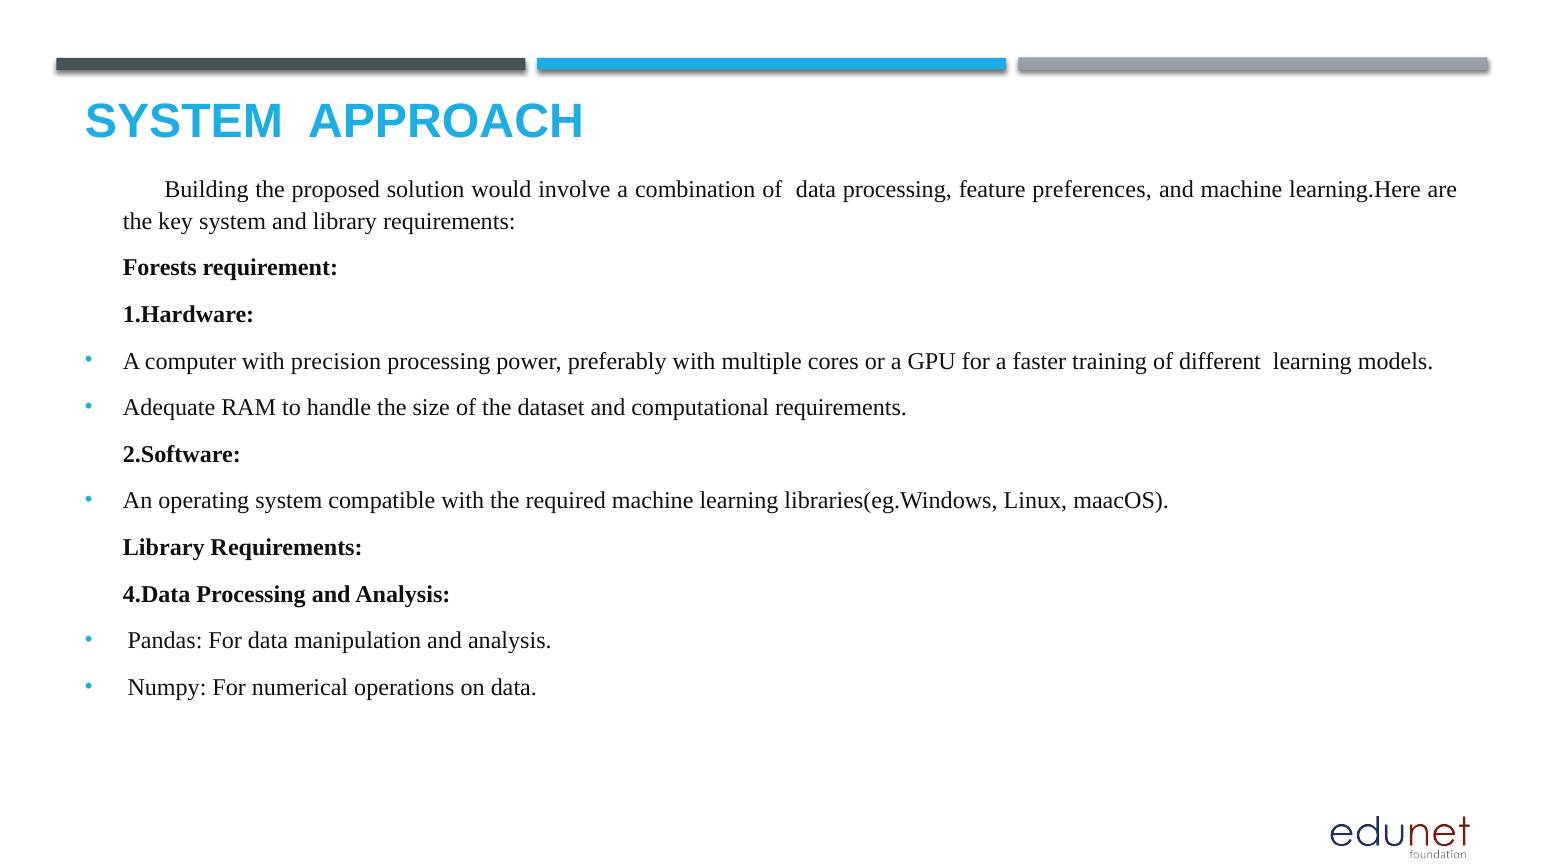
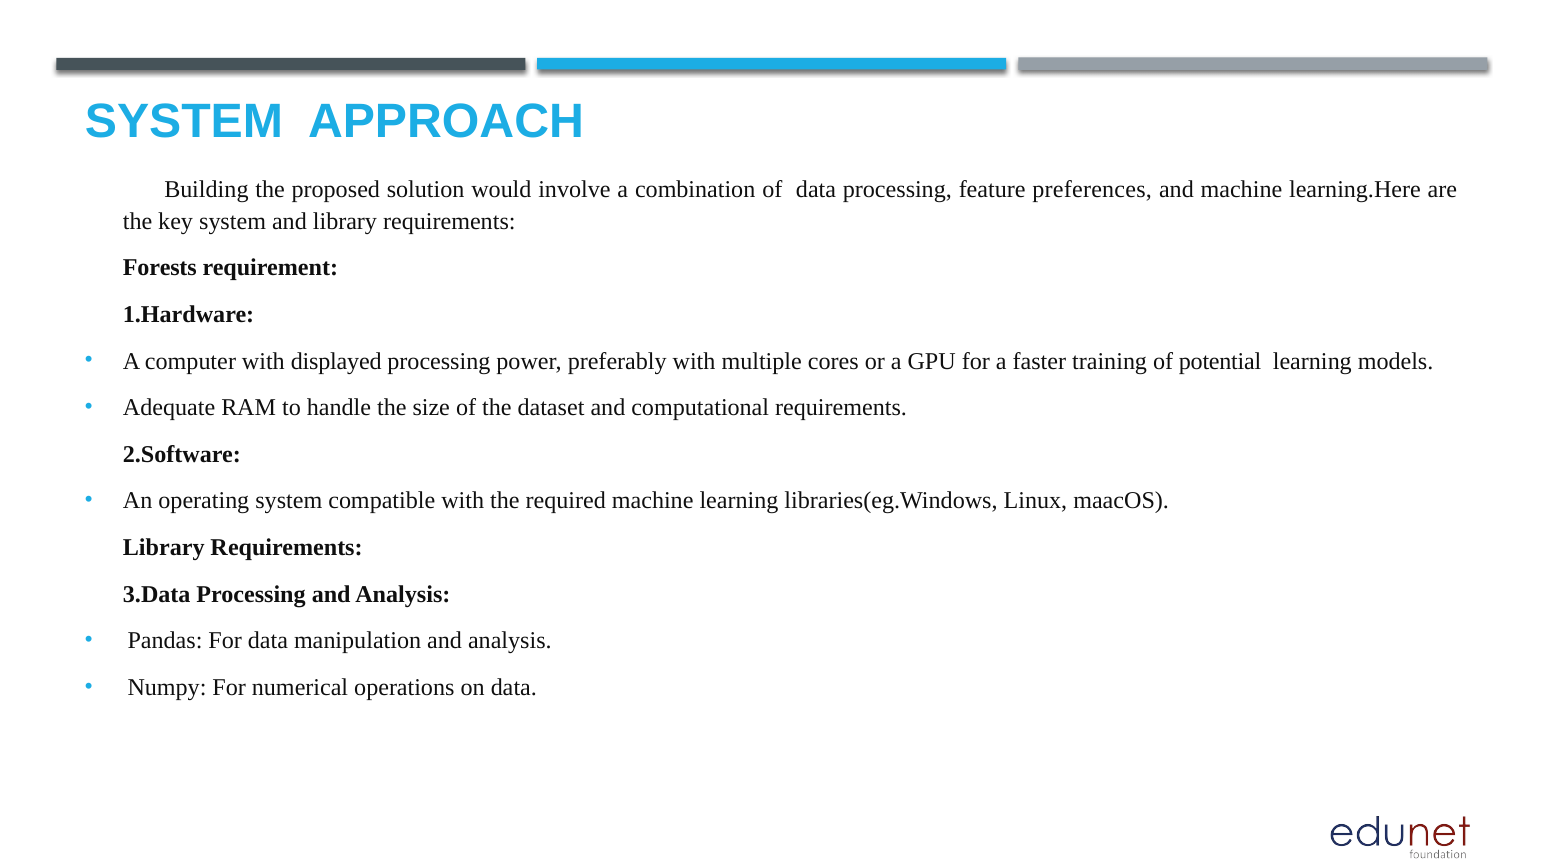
precision: precision -> displayed
different: different -> potential
4.Data: 4.Data -> 3.Data
